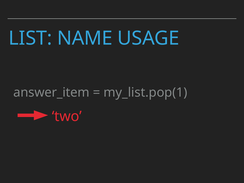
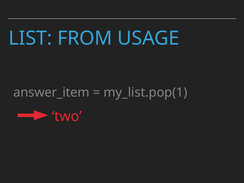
NAME: NAME -> FROM
